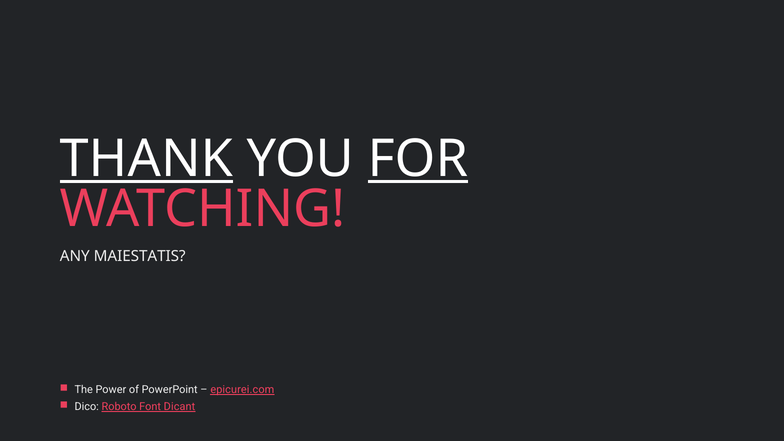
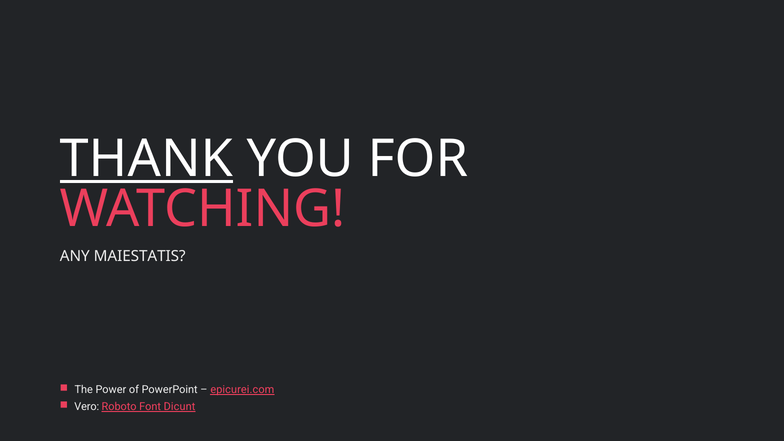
FOR underline: present -> none
Dico: Dico -> Vero
Dicant: Dicant -> Dicunt
